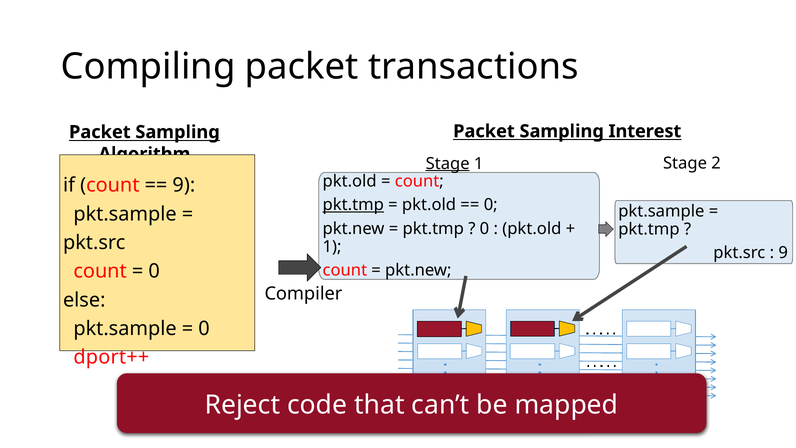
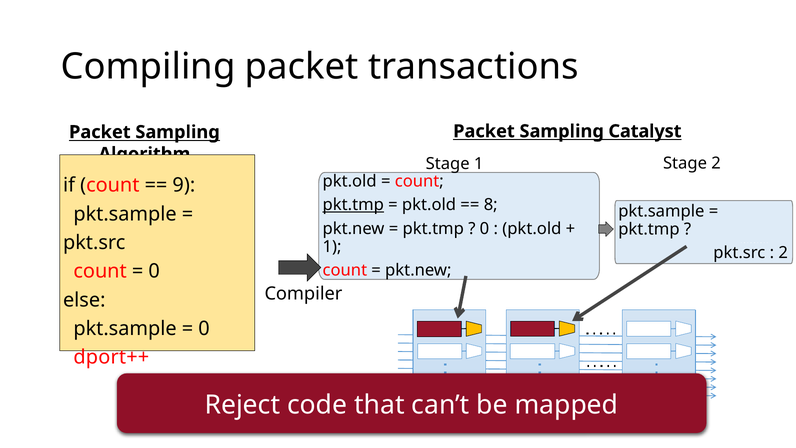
Interest: Interest -> Catalyst
Stage at (448, 164) underline: present -> none
0 at (491, 205): 0 -> 8
9 at (783, 253): 9 -> 2
